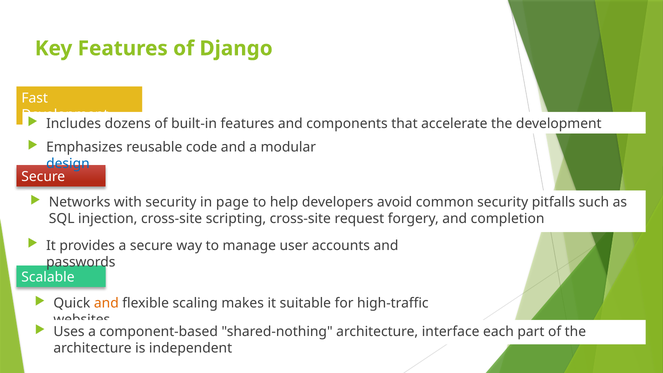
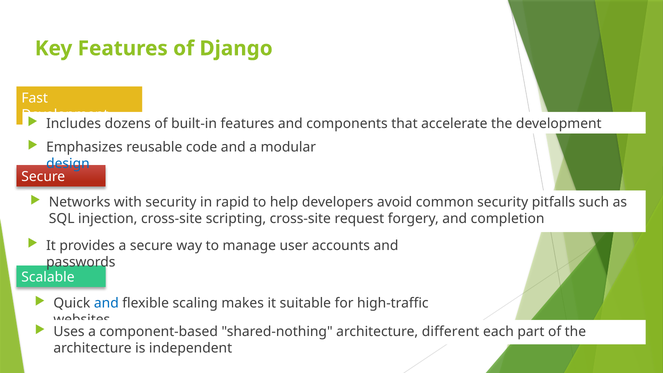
page: page -> rapid
and at (106, 303) colour: orange -> blue
interface: interface -> different
